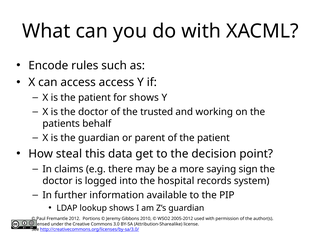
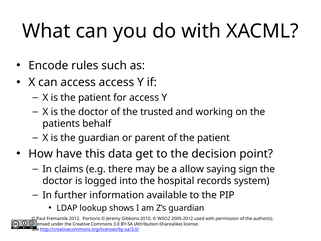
for shows: shows -> access
steal: steal -> have
more: more -> allow
